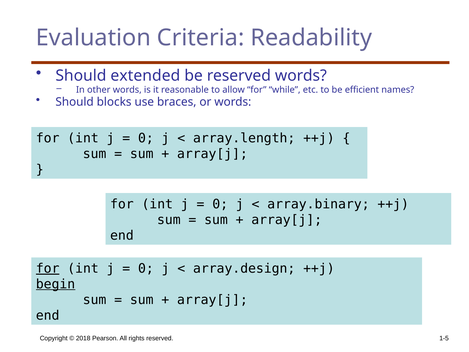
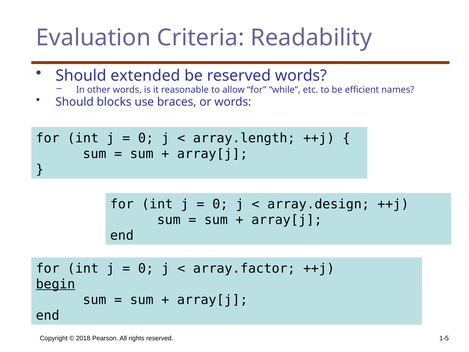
array.binary: array.binary -> array.design
for at (48, 268) underline: present -> none
array.design: array.design -> array.factor
